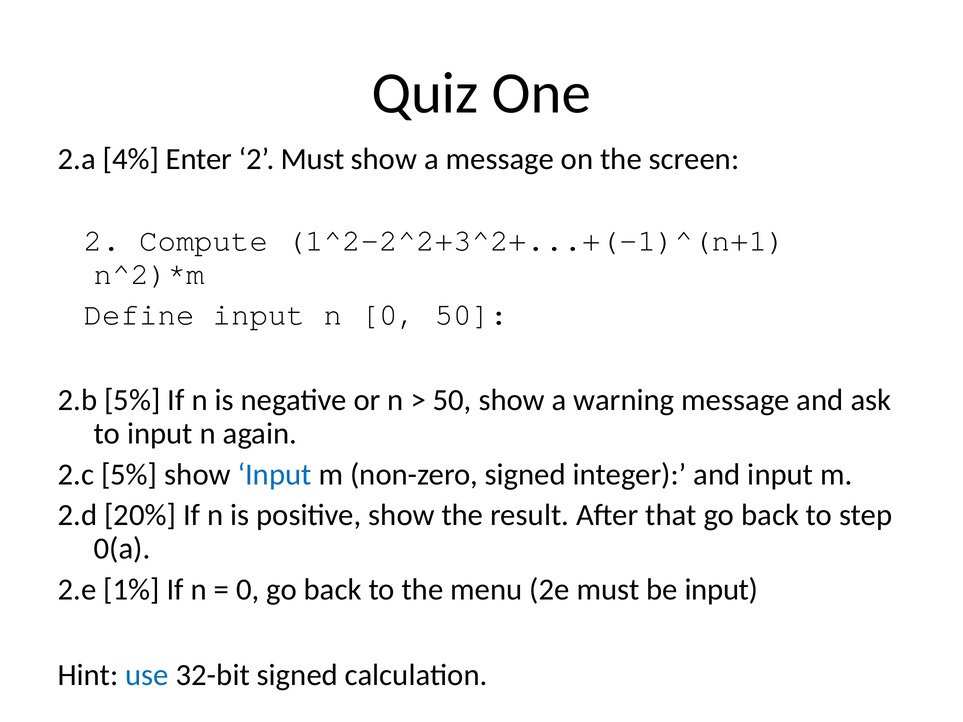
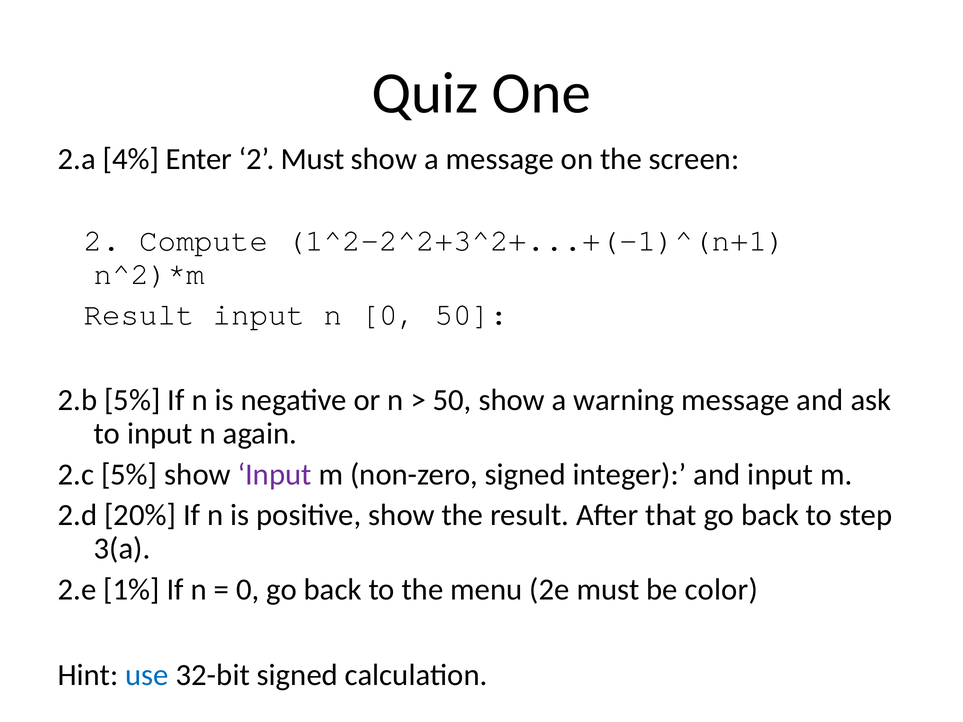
Define at (139, 315): Define -> Result
Input at (275, 475) colour: blue -> purple
0(a: 0(a -> 3(a
be input: input -> color
